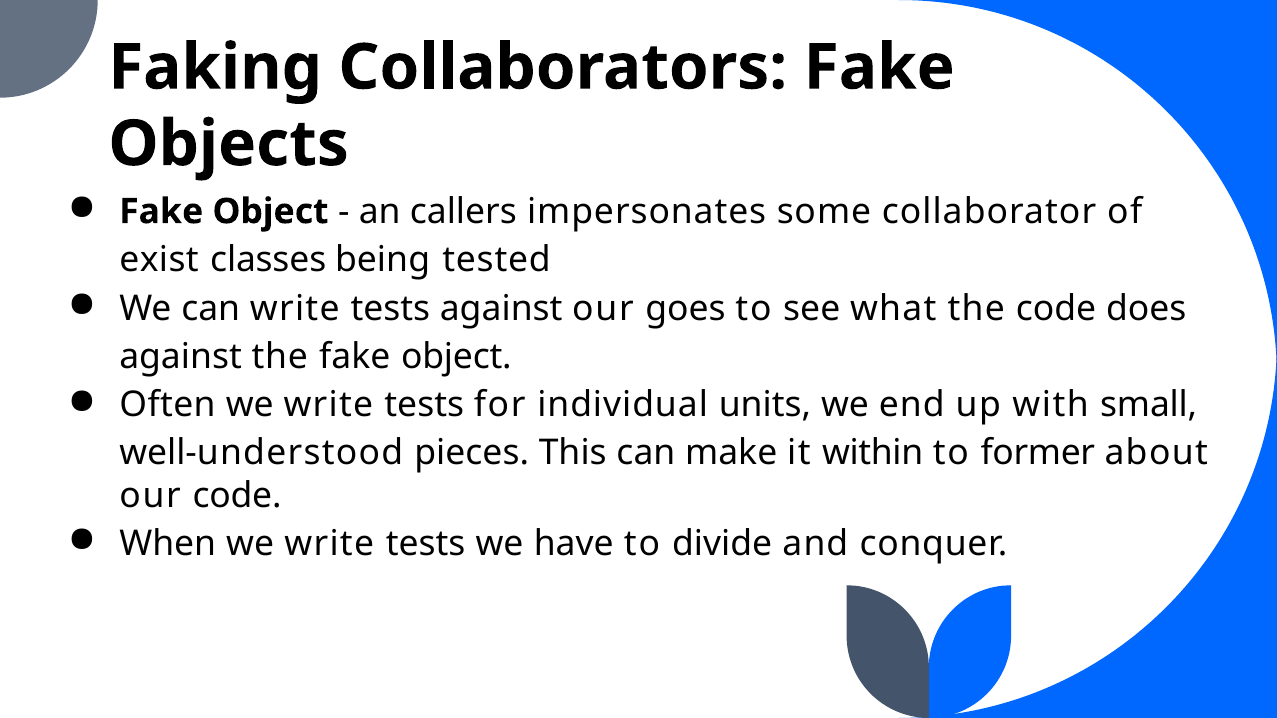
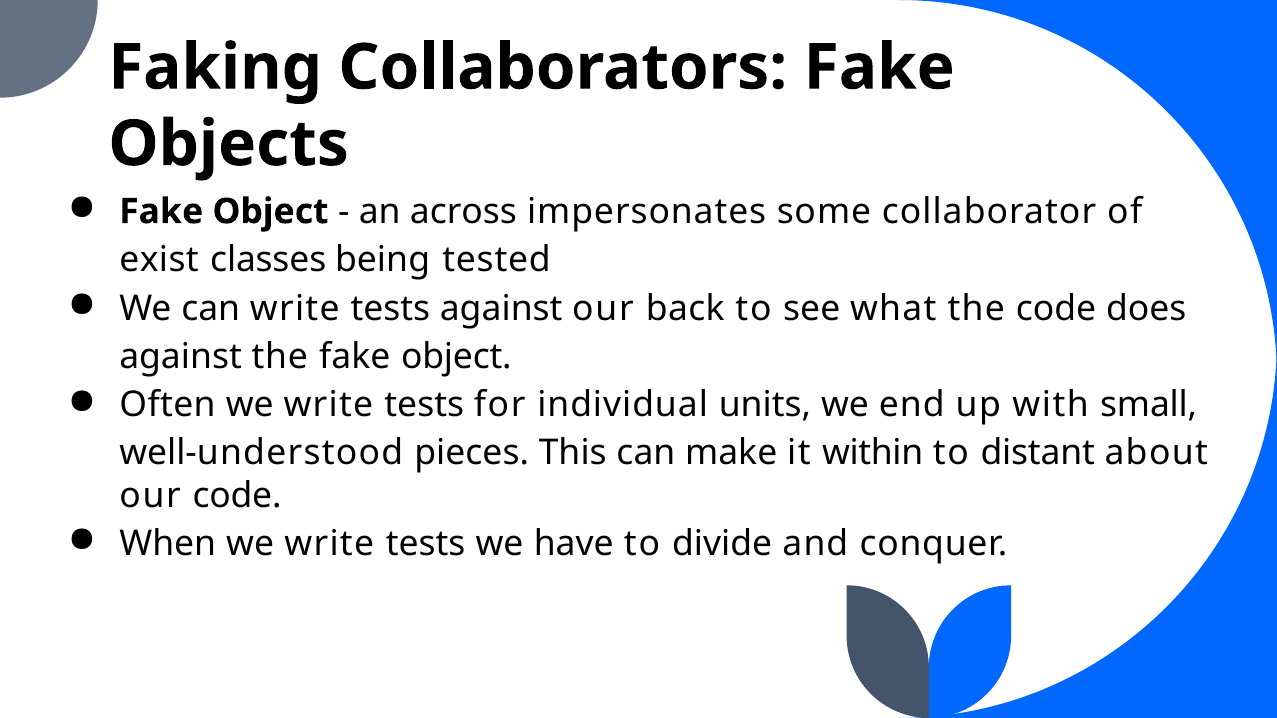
callers: callers -> across
goes: goes -> back
former: former -> distant
